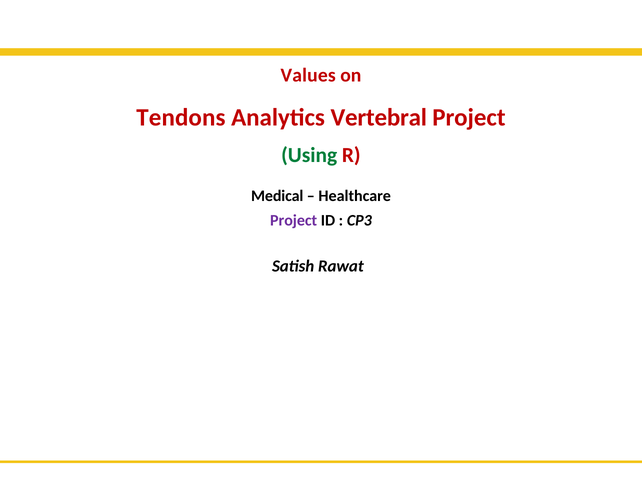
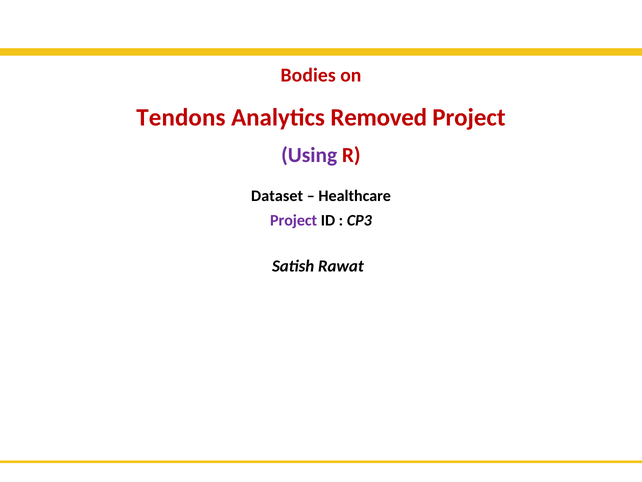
Values: Values -> Bodies
Vertebral: Vertebral -> Removed
Using colour: green -> purple
Medical: Medical -> Dataset
